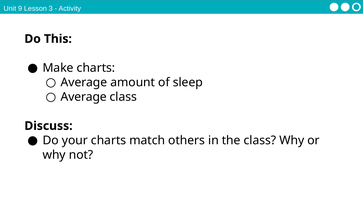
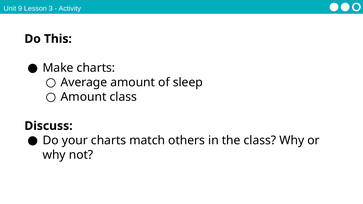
Average at (84, 97): Average -> Amount
